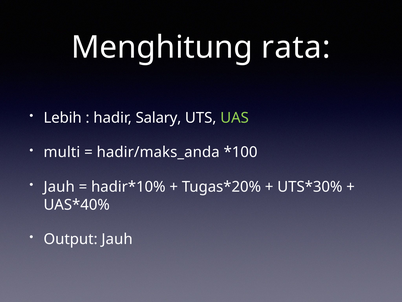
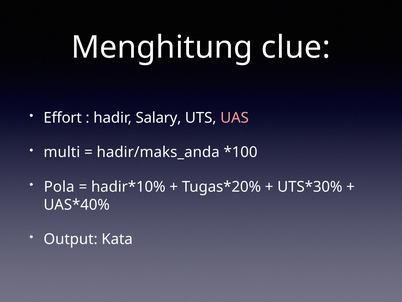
rata: rata -> clue
Lebih: Lebih -> Effort
UAS colour: light green -> pink
Jauh at (59, 187): Jauh -> Pola
Output Jauh: Jauh -> Kata
